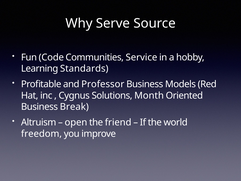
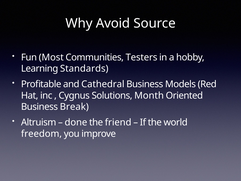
Serve: Serve -> Avoid
Code: Code -> Most
Service: Service -> Testers
Professor: Professor -> Cathedral
open: open -> done
